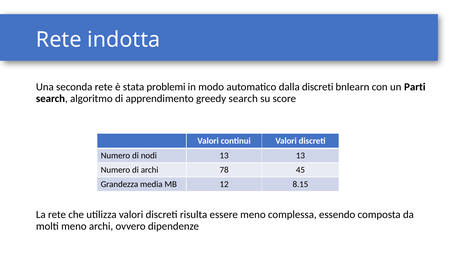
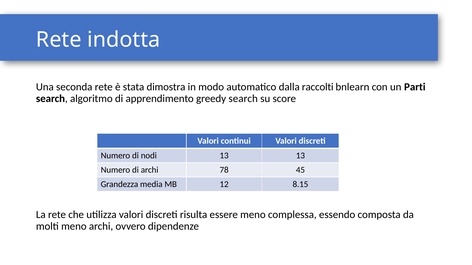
problemi: problemi -> dimostra
dalla discreti: discreti -> raccolti
